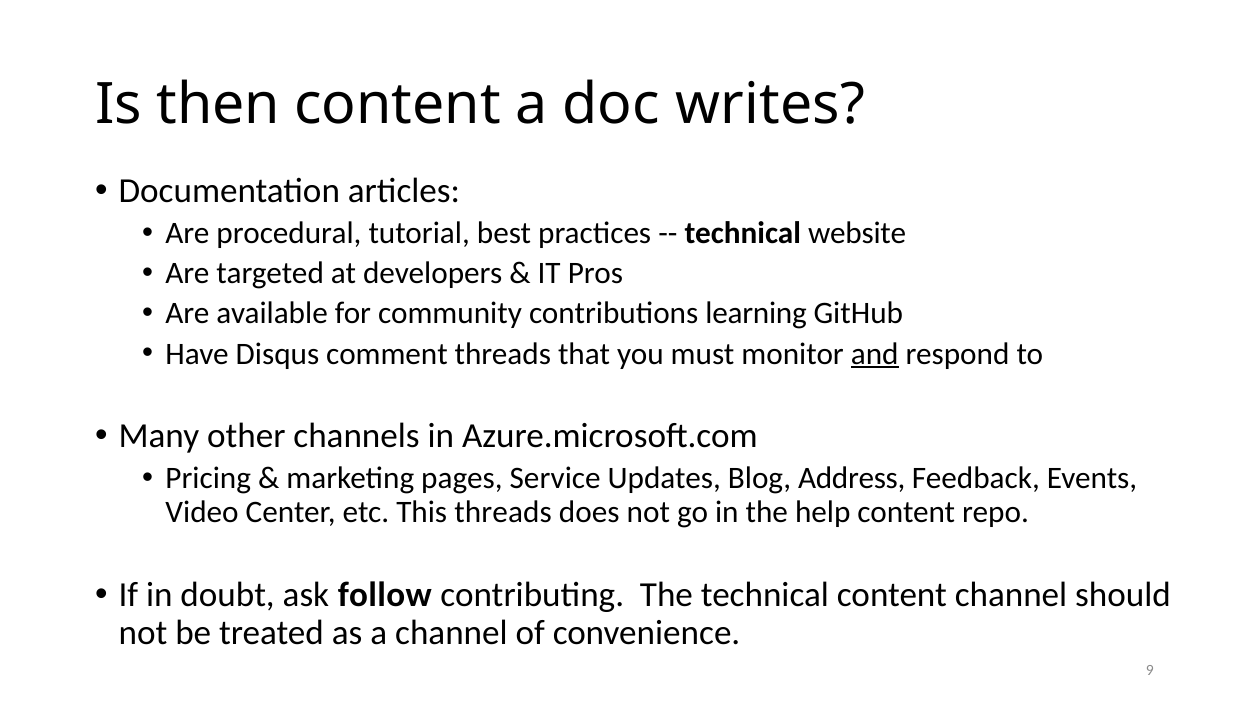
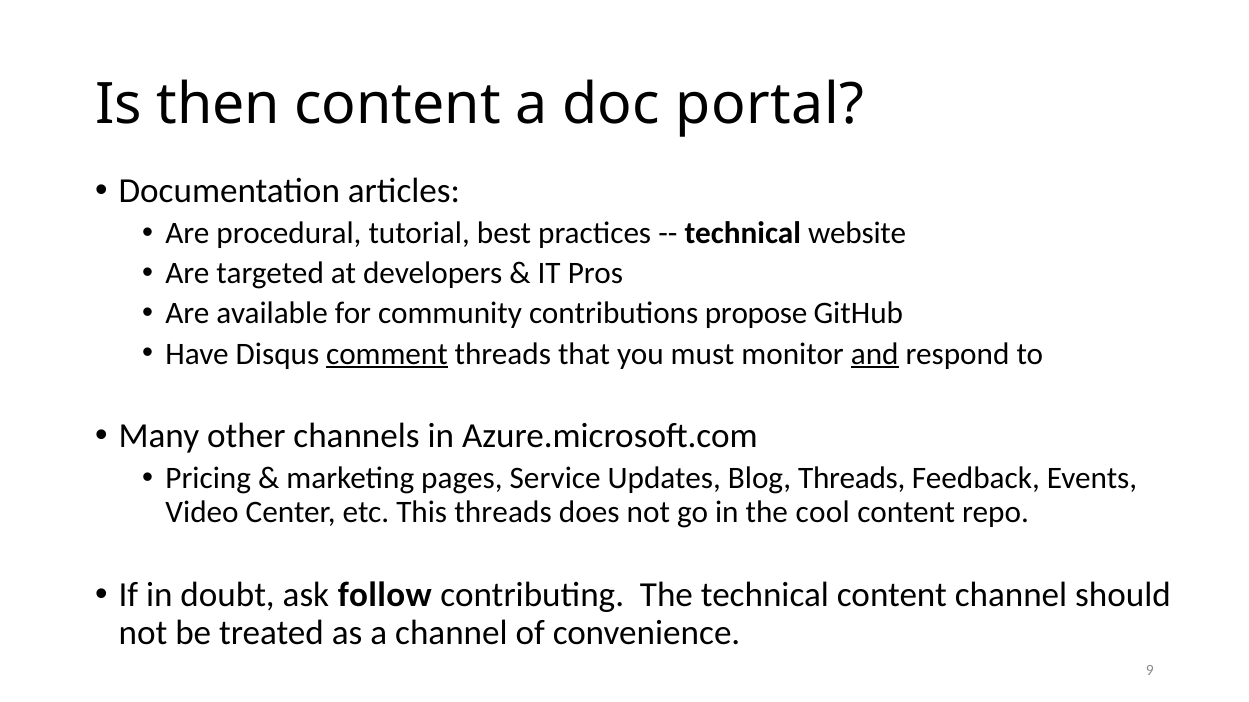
writes: writes -> portal
learning: learning -> propose
comment underline: none -> present
Blog Address: Address -> Threads
help: help -> cool
